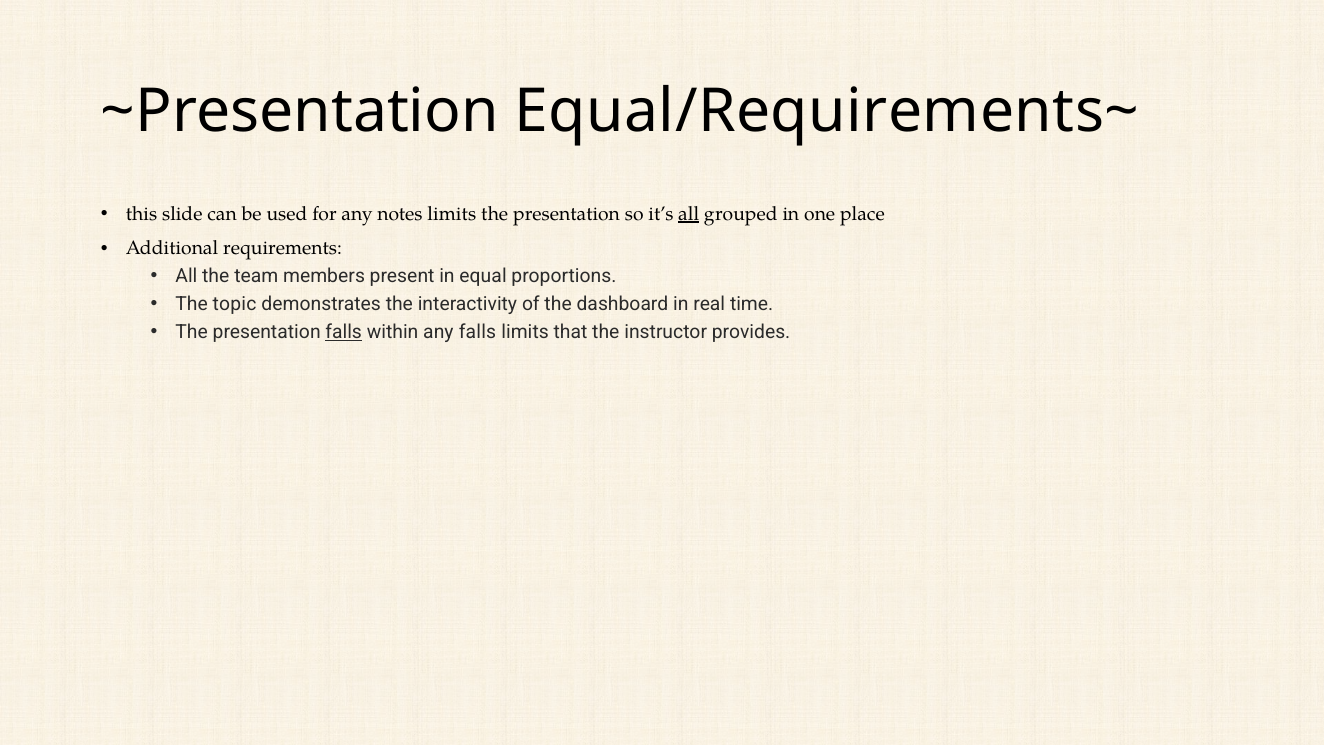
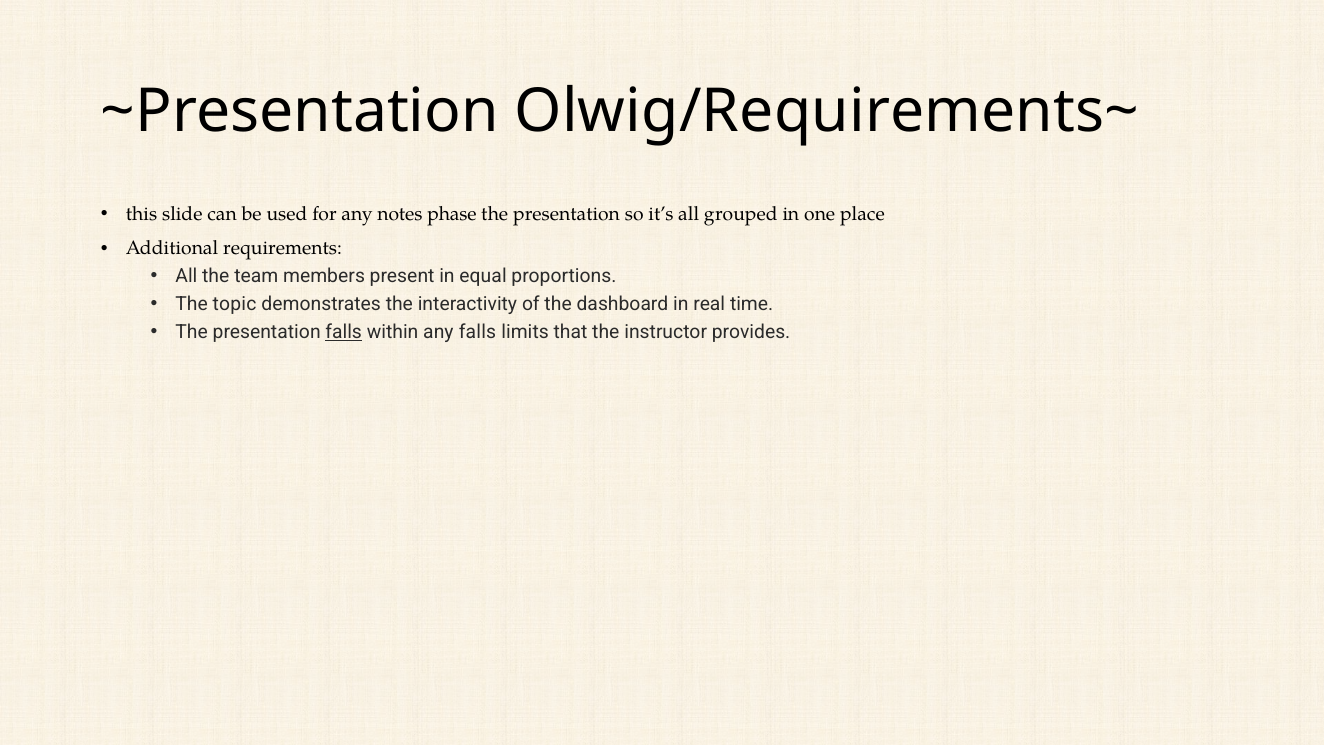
Equal/Requirements~: Equal/Requirements~ -> Olwig/Requirements~
notes limits: limits -> phase
all at (689, 214) underline: present -> none
